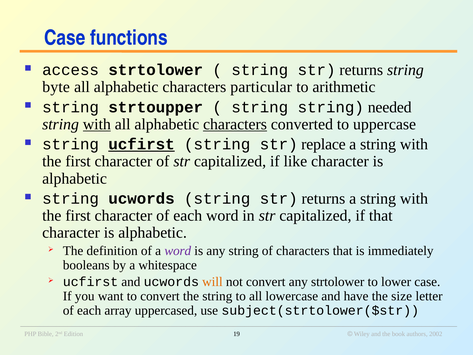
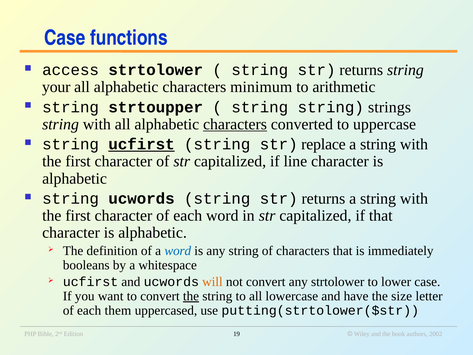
byte: byte -> your
particular: particular -> minimum
needed: needed -> strings
with at (97, 124) underline: present -> none
like: like -> line
word at (178, 251) colour: purple -> blue
the at (191, 296) underline: none -> present
array: array -> them
subject(strtolower($str: subject(strtolower($str -> putting(strtolower($str
